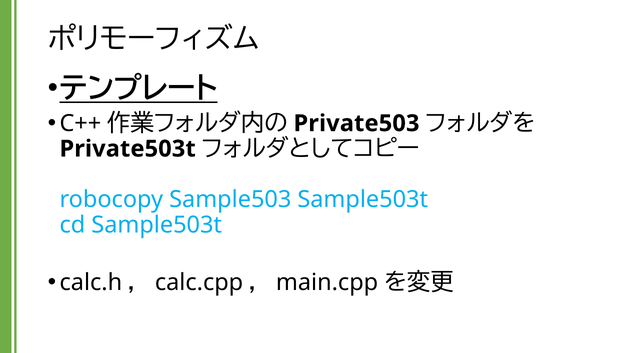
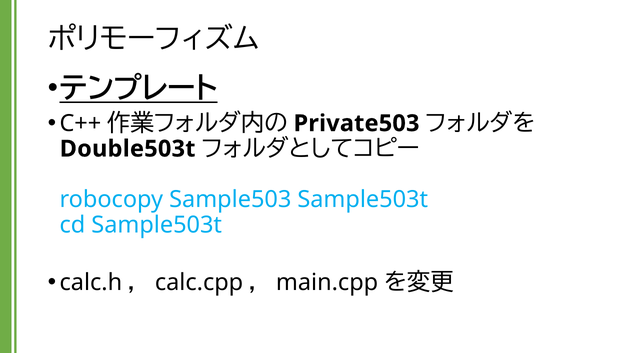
Private503t: Private503t -> Double503t
